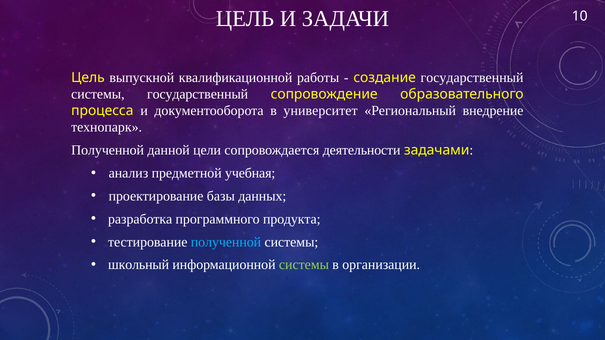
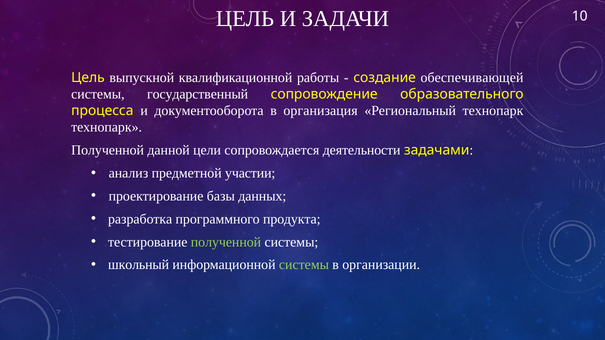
создание государственный: государственный -> обеспечивающей
университет: университет -> организация
Региональный внедрение: внедрение -> технопарк
учебная: учебная -> участии
полученной at (226, 242) colour: light blue -> light green
